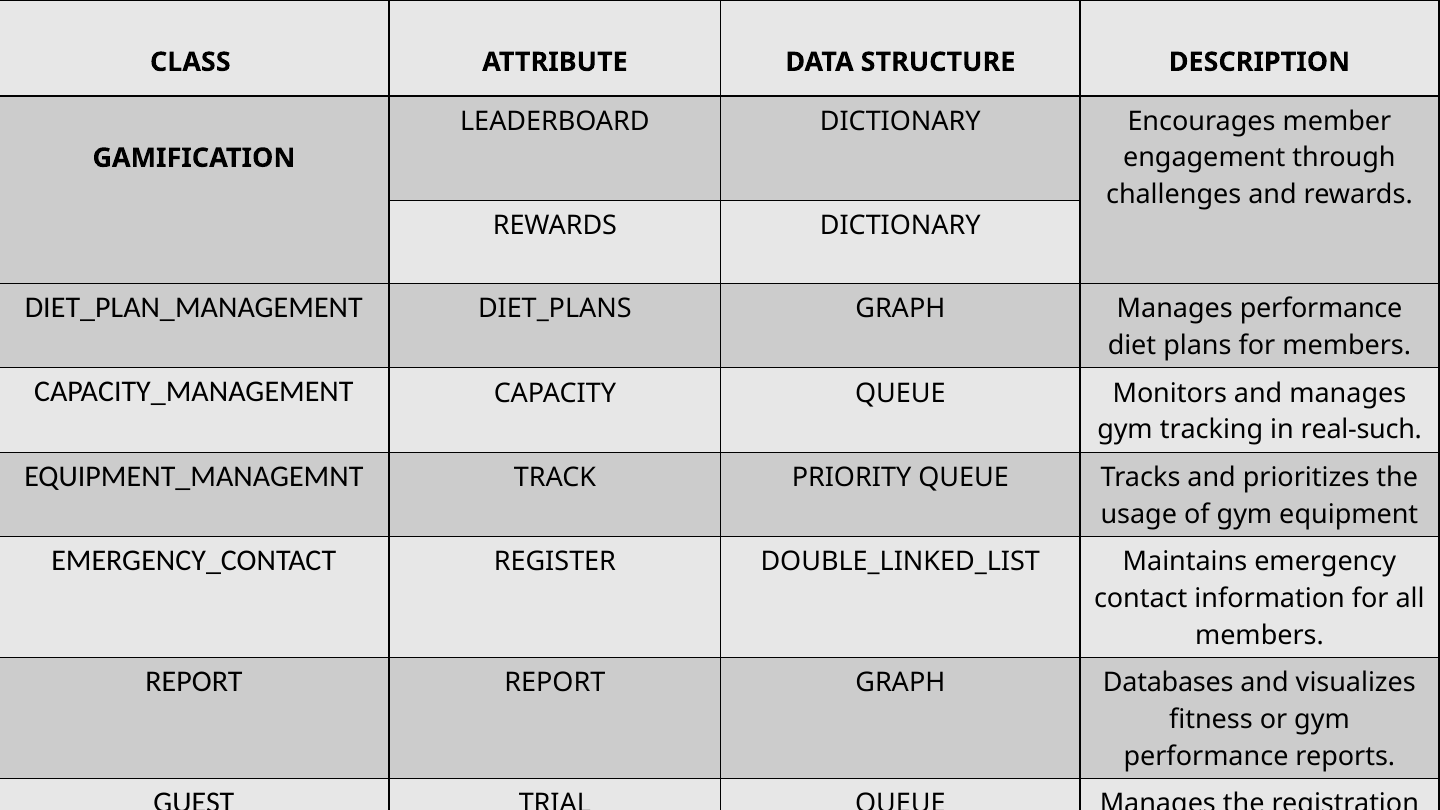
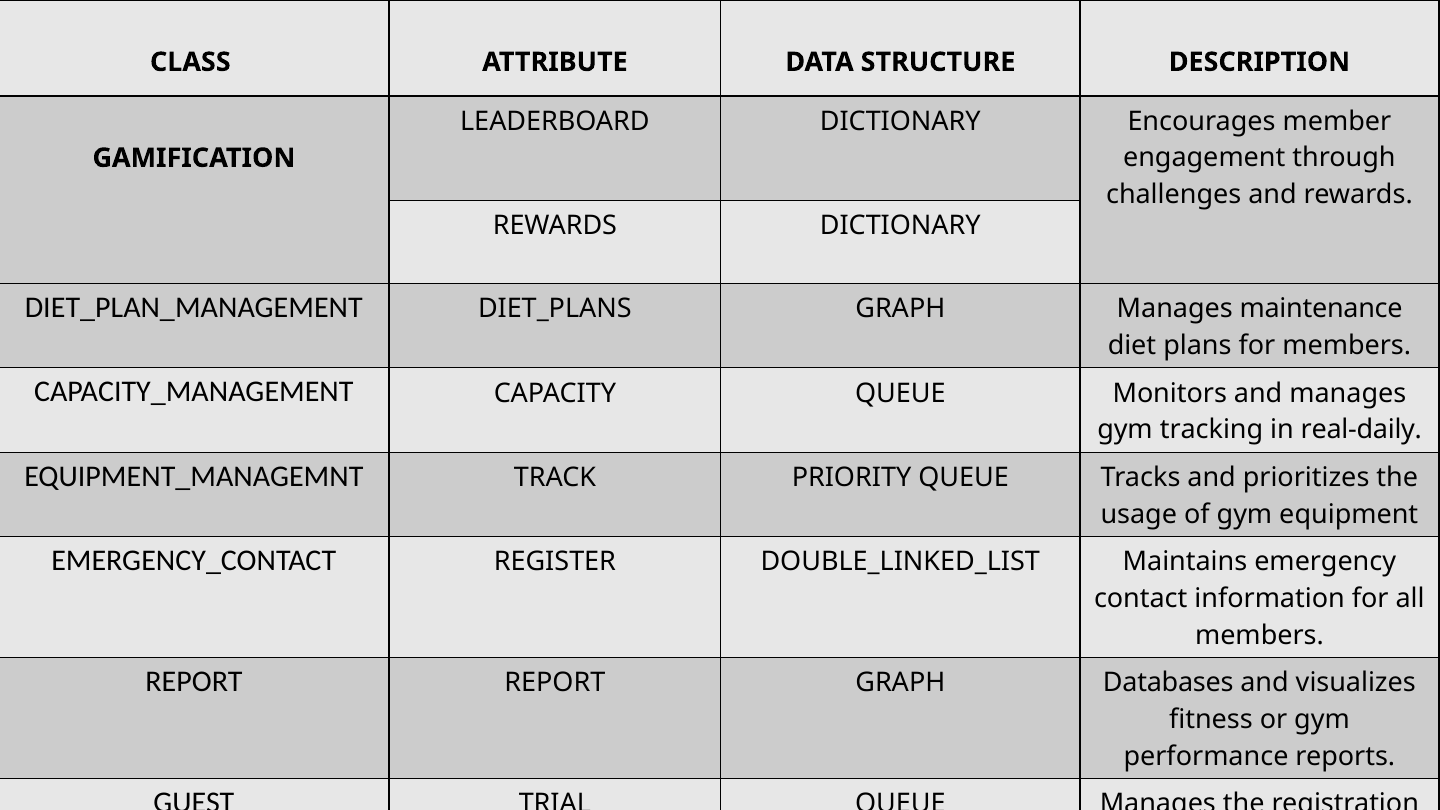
Manages performance: performance -> maintenance
real-such: real-such -> real-daily
